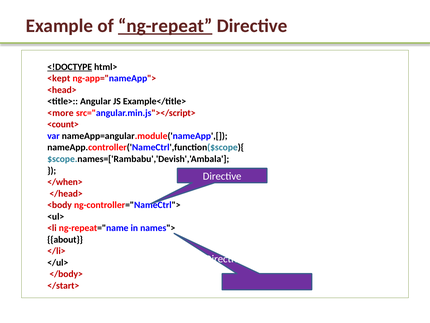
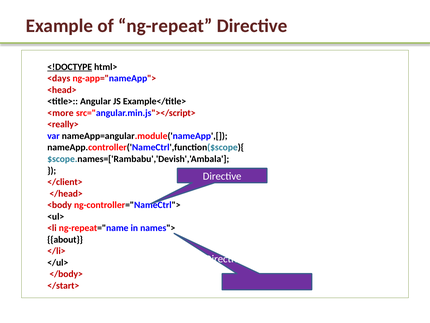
ng-repeat underline: present -> none
<kept: <kept -> <days
<count>: <count> -> <really>
</when>: </when> -> </client>
